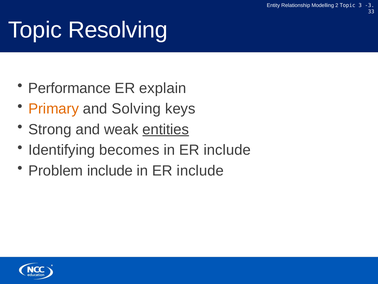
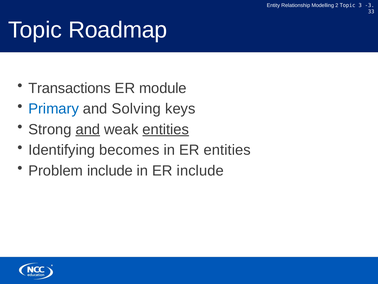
Resolving: Resolving -> Roadmap
Performance: Performance -> Transactions
explain: explain -> module
Primary colour: orange -> blue
and at (88, 129) underline: none -> present
include at (227, 150): include -> entities
